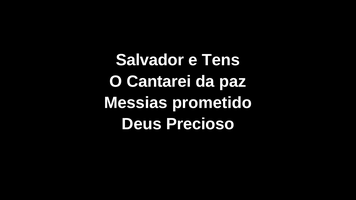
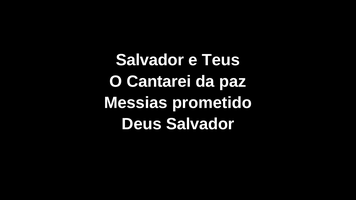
Tens: Tens -> Teus
Deus Precioso: Precioso -> Salvador
